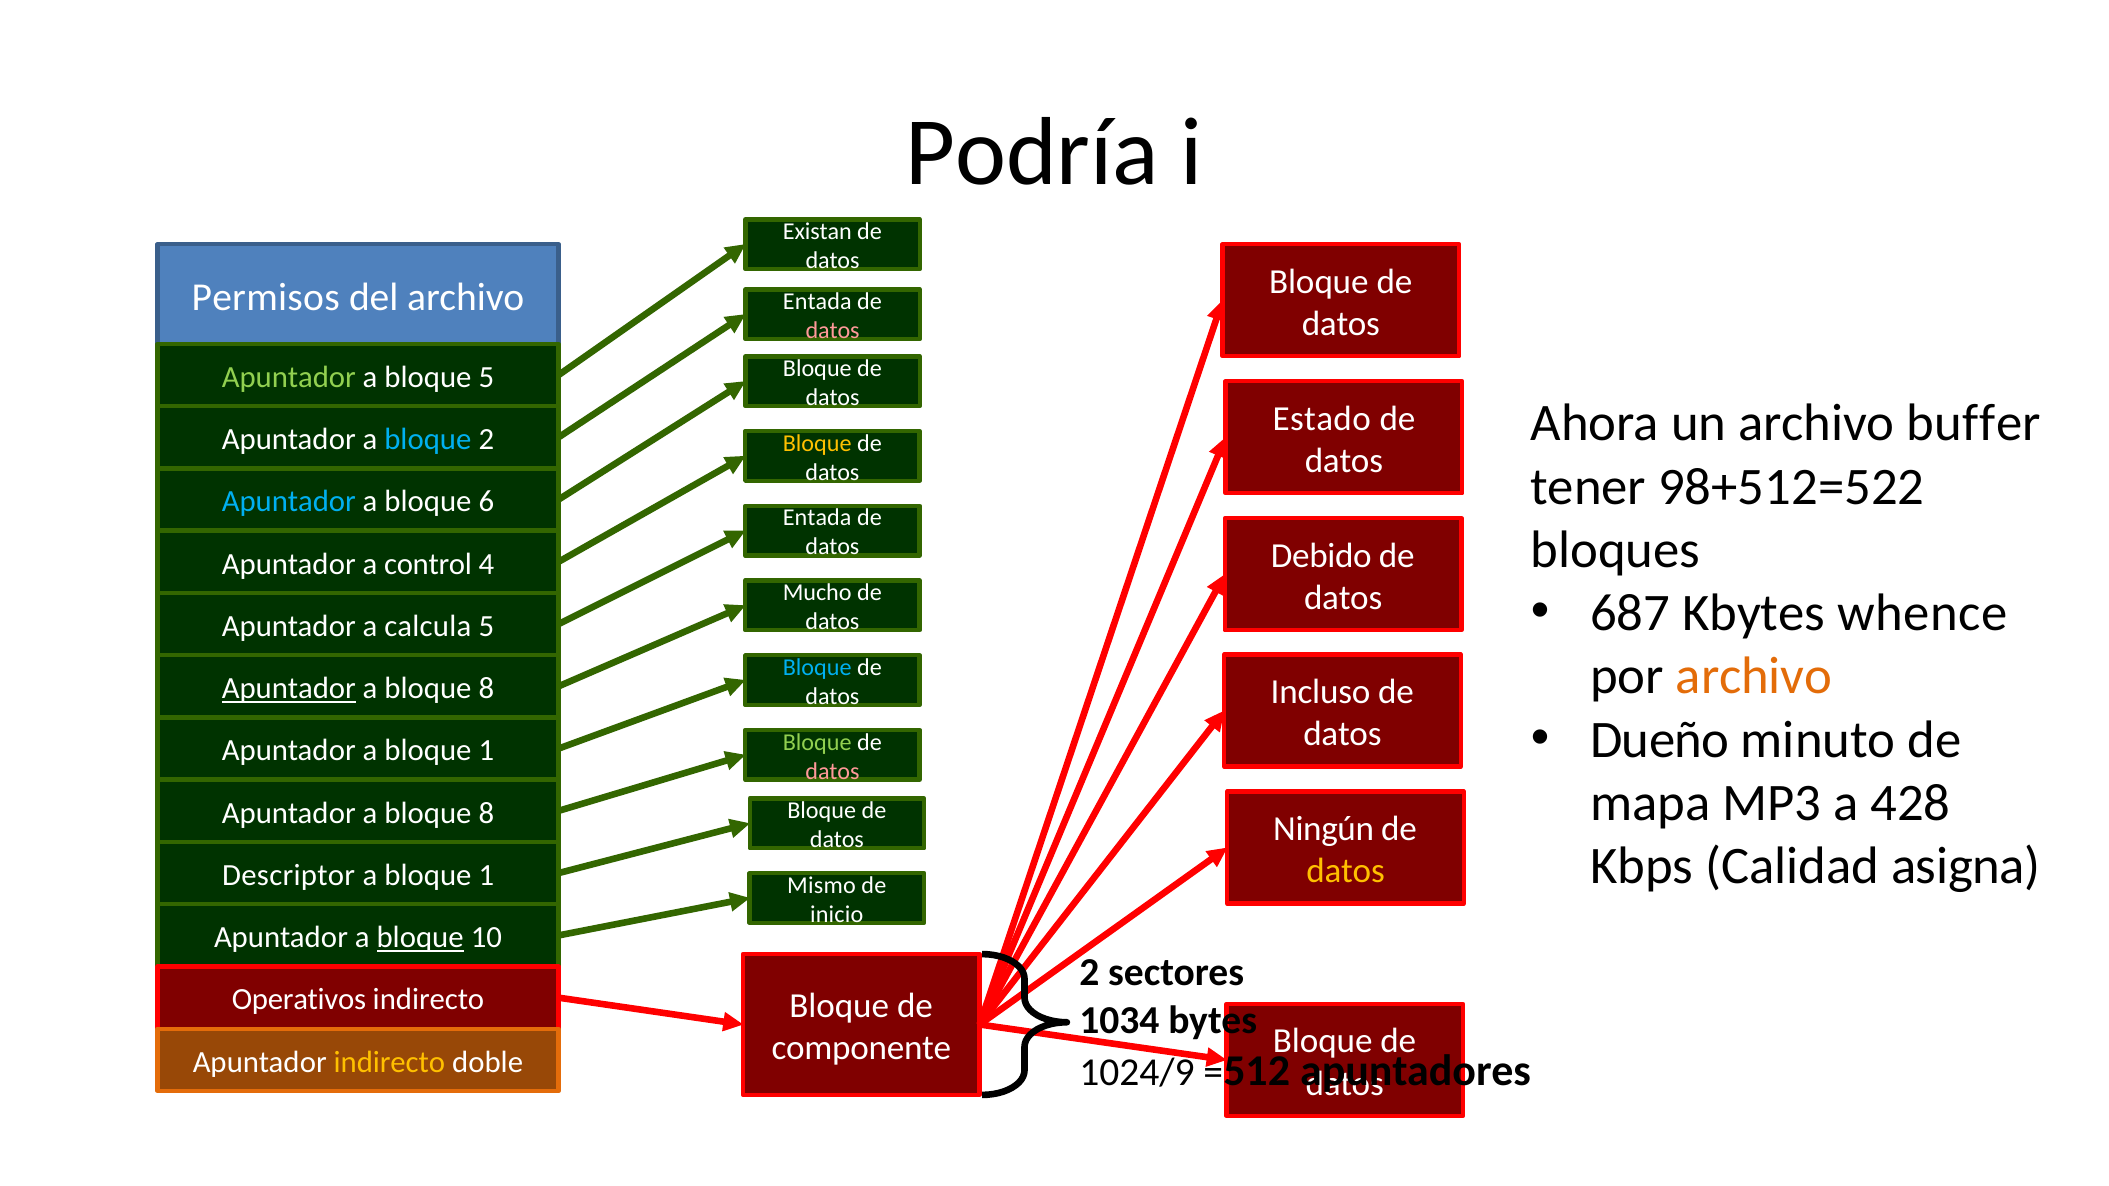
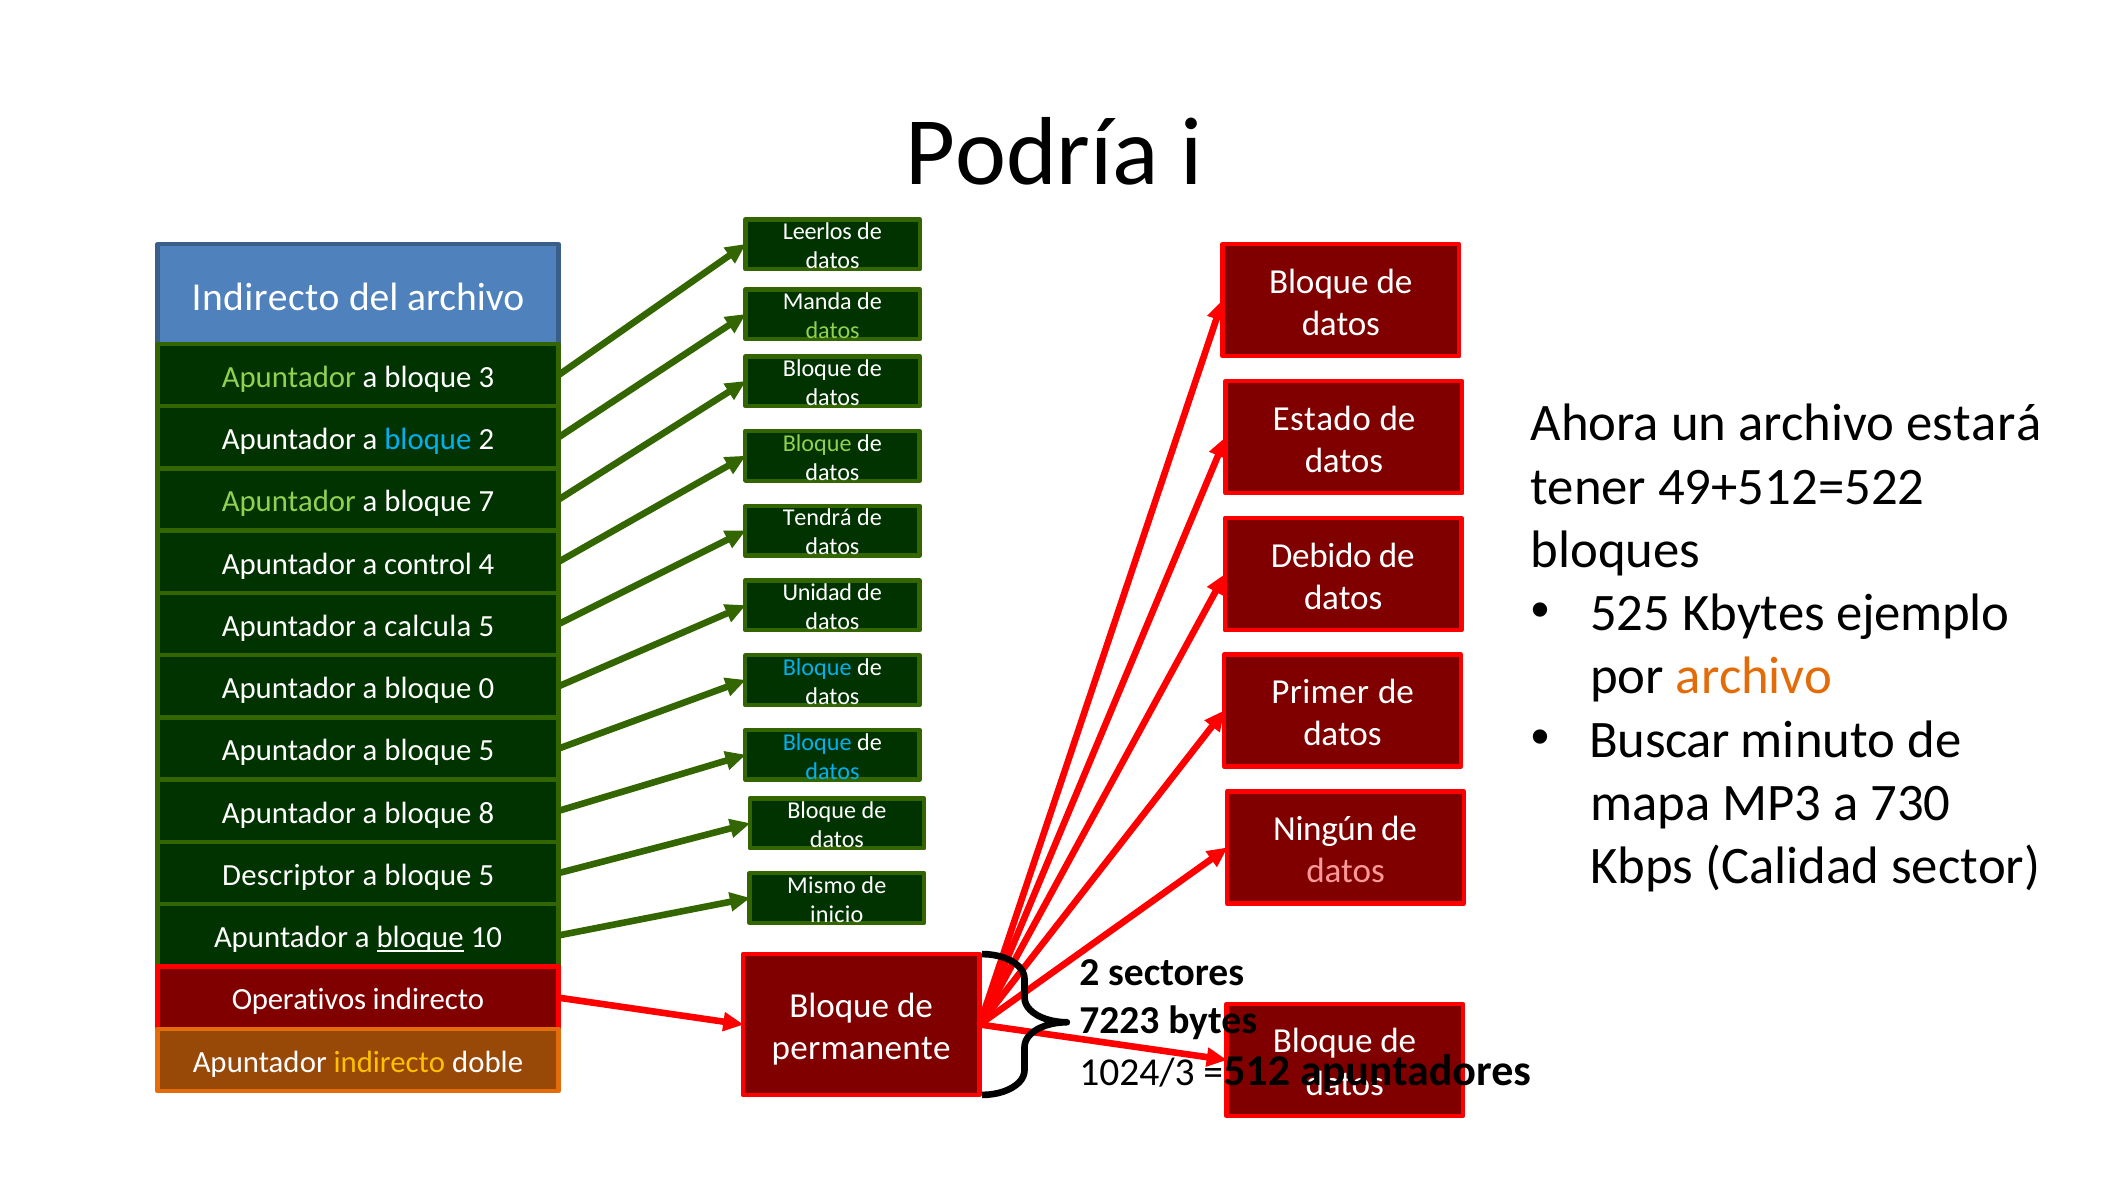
Existan: Existan -> Leerlos
Permisos at (266, 297): Permisos -> Indirecto
Entada at (817, 302): Entada -> Manda
datos at (833, 331) colour: pink -> light green
bloque 5: 5 -> 3
buffer: buffer -> estará
Bloque at (817, 443) colour: yellow -> light green
98+512=522: 98+512=522 -> 49+512=522
Apuntador at (289, 502) colour: light blue -> light green
6: 6 -> 7
Entada at (817, 518): Entada -> Tendrá
Mucho: Mucho -> Unidad
687: 687 -> 525
whence: whence -> ejemplo
Apuntador at (289, 689) underline: present -> none
8 at (486, 689): 8 -> 0
Incluso: Incluso -> Primer
Dueño: Dueño -> Buscar
Bloque at (817, 742) colour: light green -> light blue
Apuntador a bloque 1: 1 -> 5
datos at (832, 771) colour: pink -> light blue
428: 428 -> 730
asigna: asigna -> sector
datos at (1346, 871) colour: yellow -> pink
1 at (486, 875): 1 -> 5
1034: 1034 -> 7223
componente: componente -> permanente
1024/9: 1024/9 -> 1024/3
